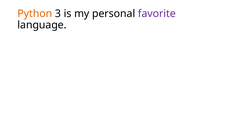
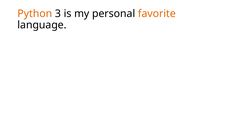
favorite colour: purple -> orange
